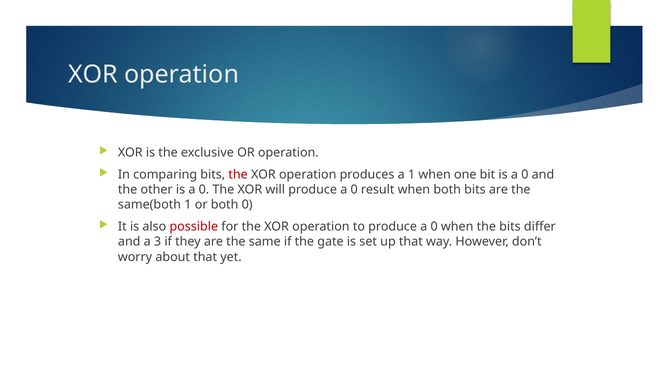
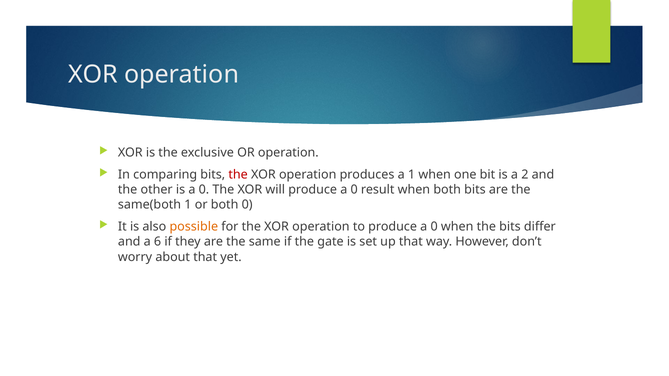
bit is a 0: 0 -> 2
possible colour: red -> orange
3: 3 -> 6
